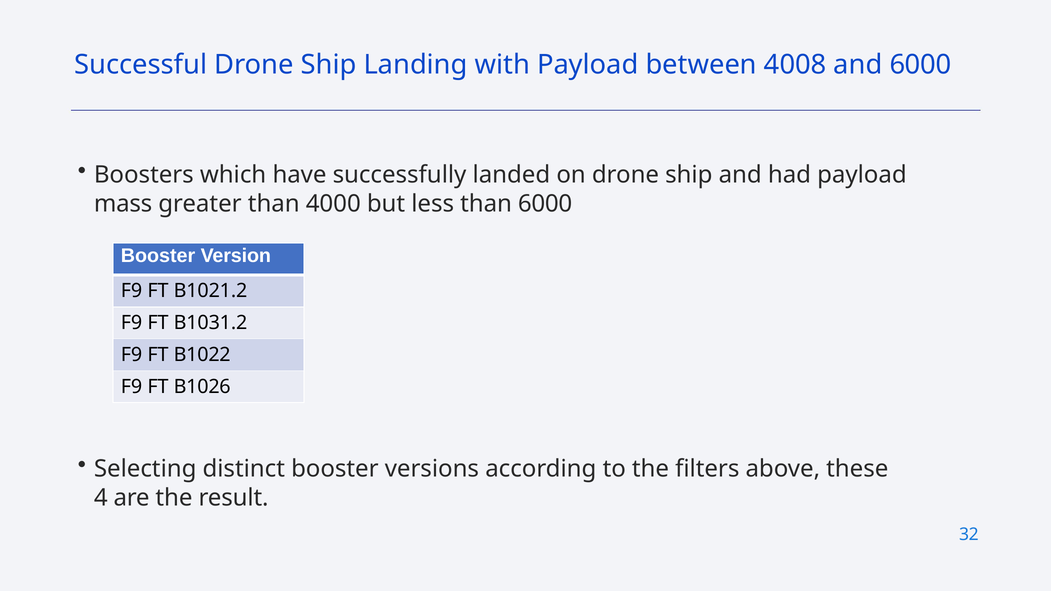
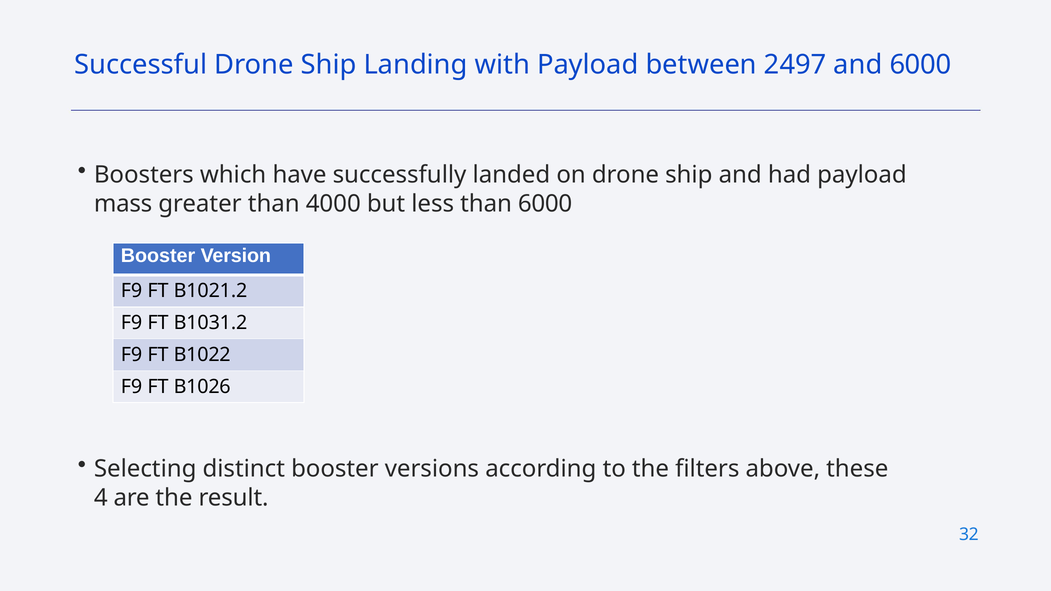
4008: 4008 -> 2497
